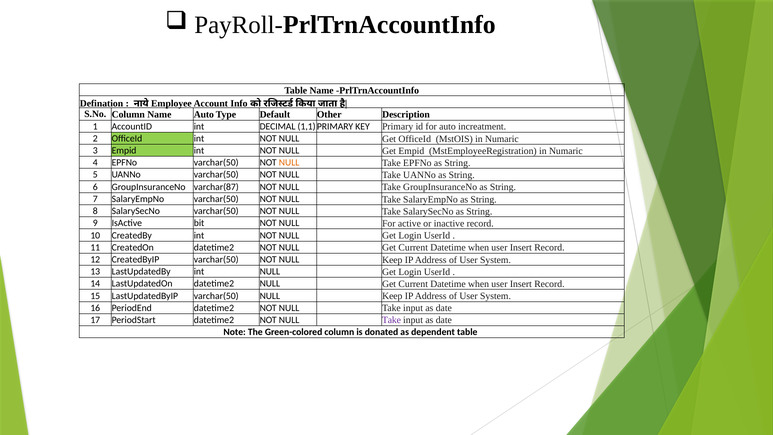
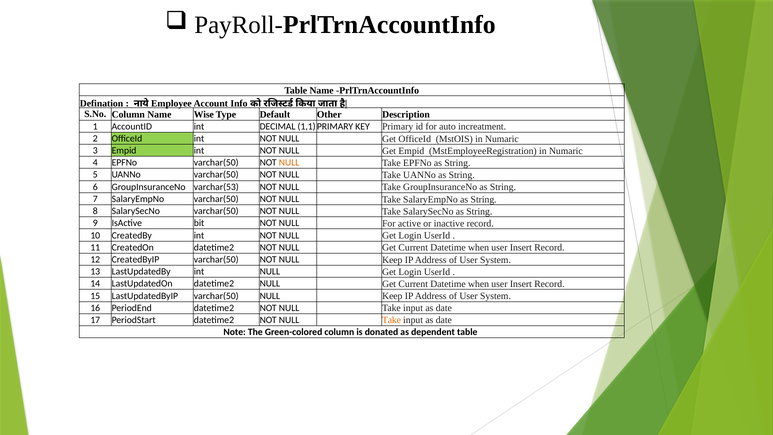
Name Auto: Auto -> Wise
varchar(87: varchar(87 -> varchar(53
Take at (392, 320) colour: purple -> orange
